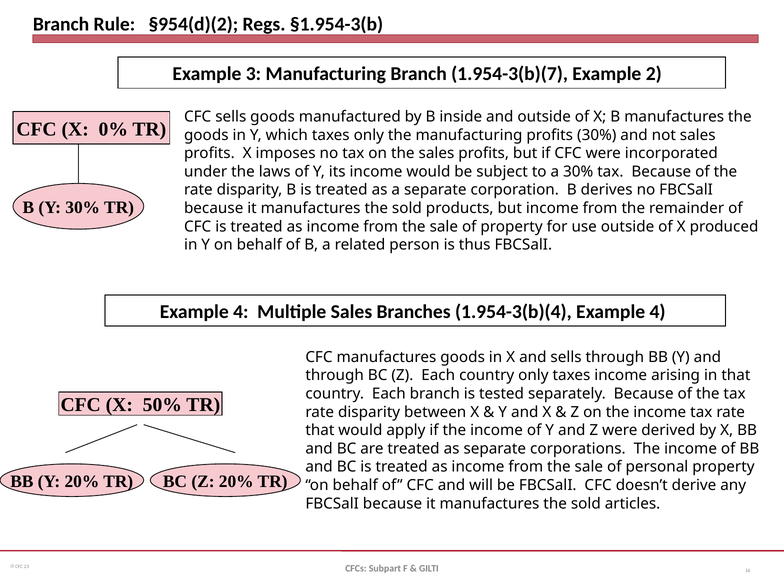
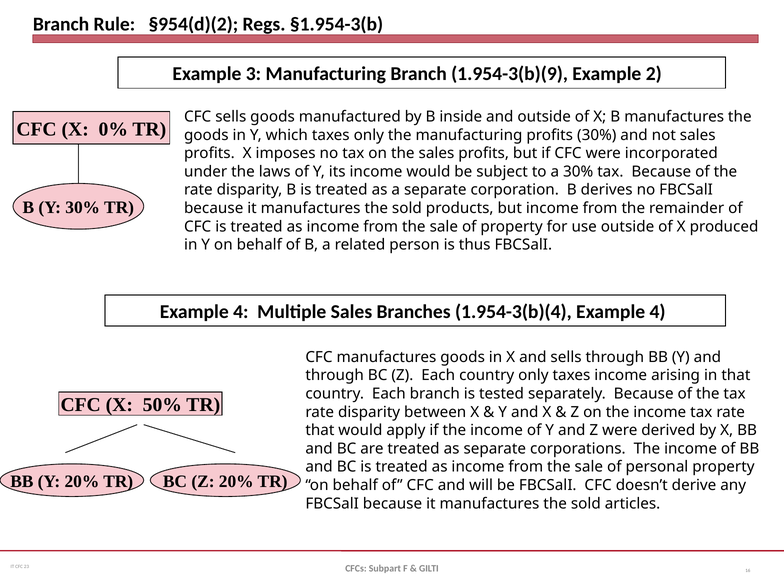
1.954-3(b)(7: 1.954-3(b)(7 -> 1.954-3(b)(9
